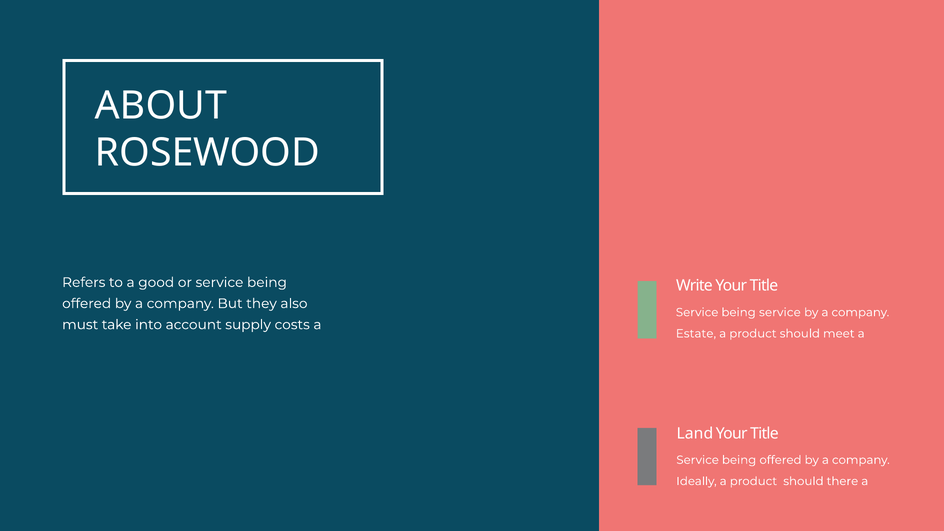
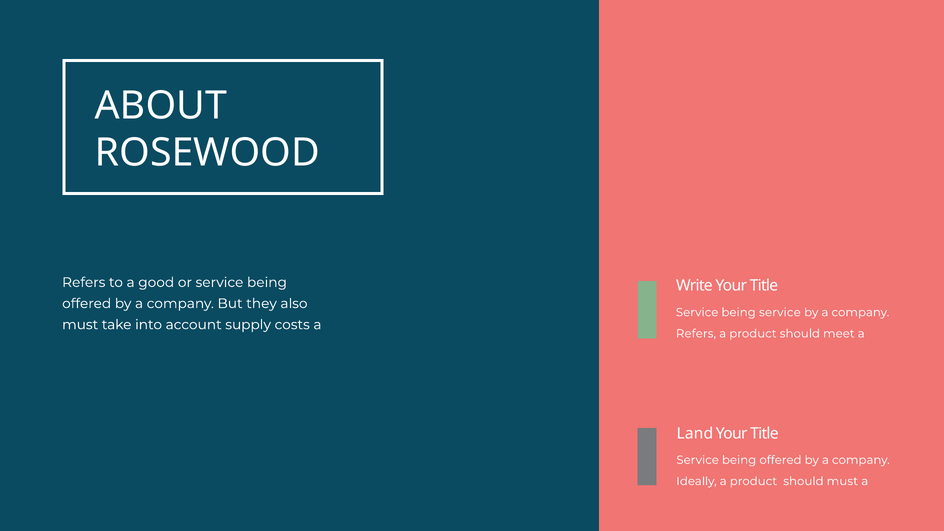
Estate at (696, 334): Estate -> Refers
should there: there -> must
